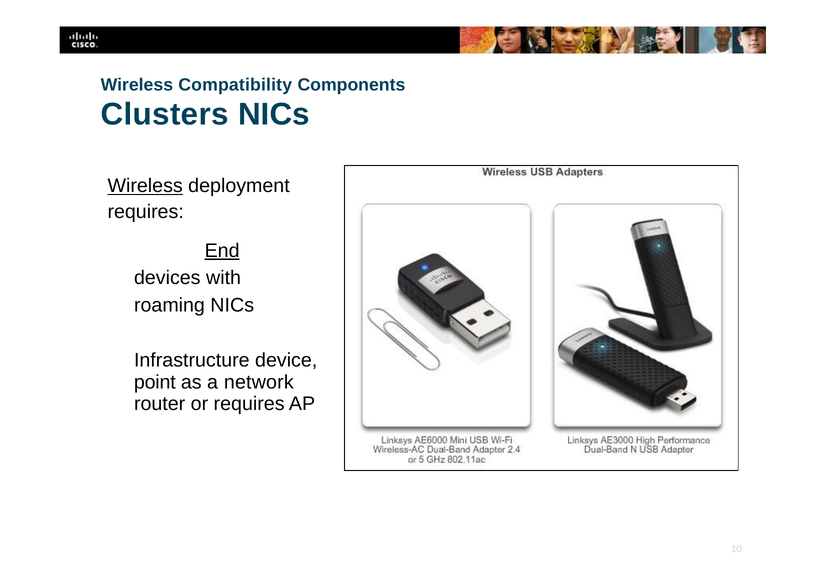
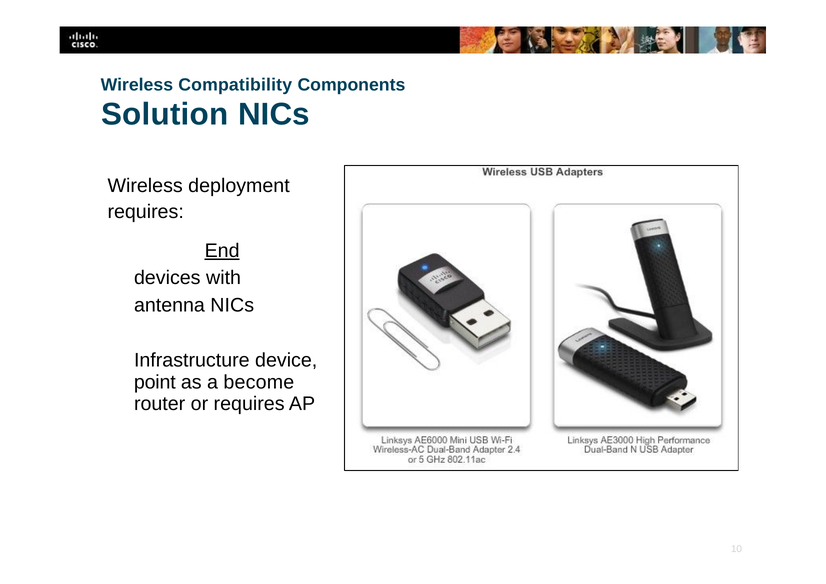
Clusters: Clusters -> Solution
Wireless at (145, 186) underline: present -> none
roaming: roaming -> antenna
network: network -> become
